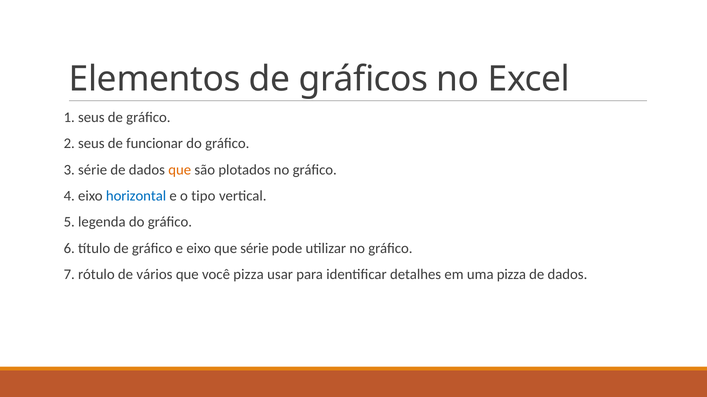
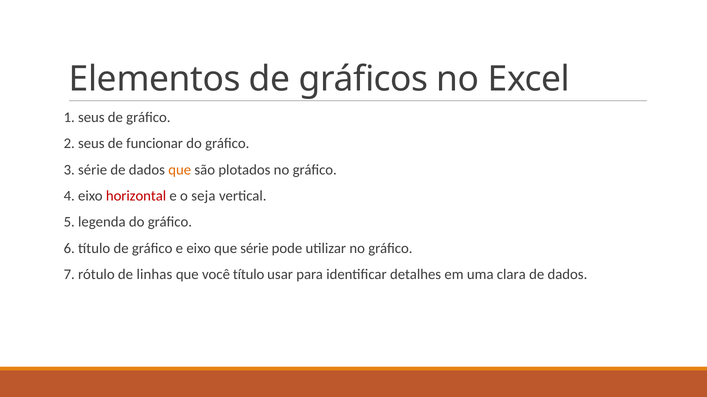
horizontal colour: blue -> red
tipo: tipo -> seja
vários: vários -> linhas
você pizza: pizza -> título
uma pizza: pizza -> clara
